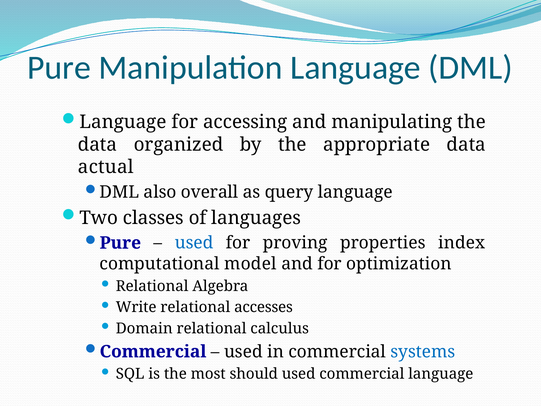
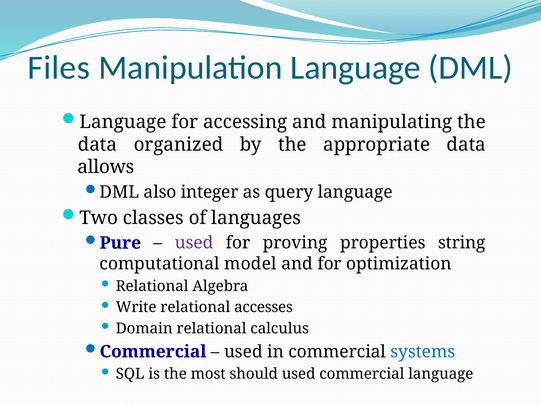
Pure at (59, 68): Pure -> Files
actual: actual -> allows
overall: overall -> integer
used at (194, 243) colour: blue -> purple
index: index -> string
